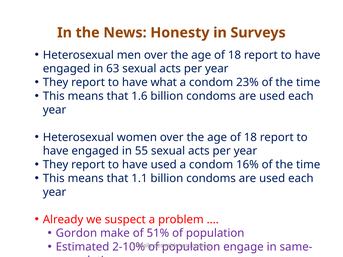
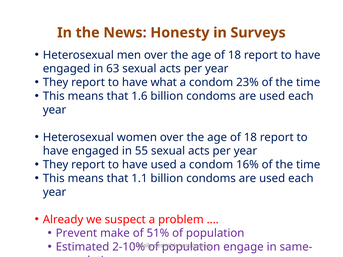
Gordon: Gordon -> Prevent
